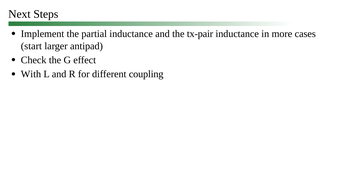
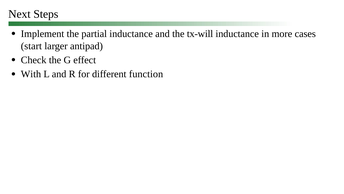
tx-pair: tx-pair -> tx-will
coupling: coupling -> function
